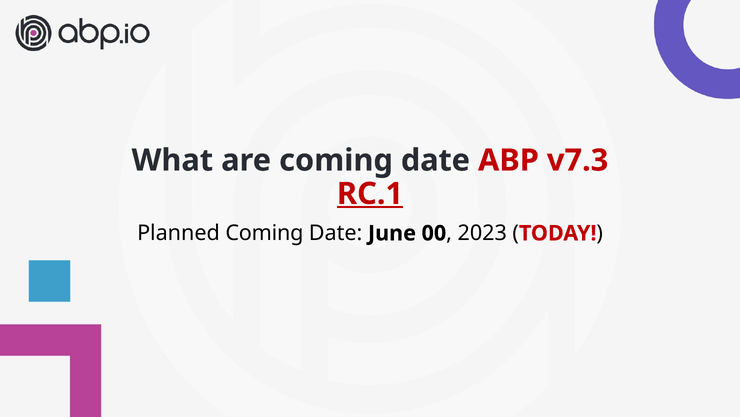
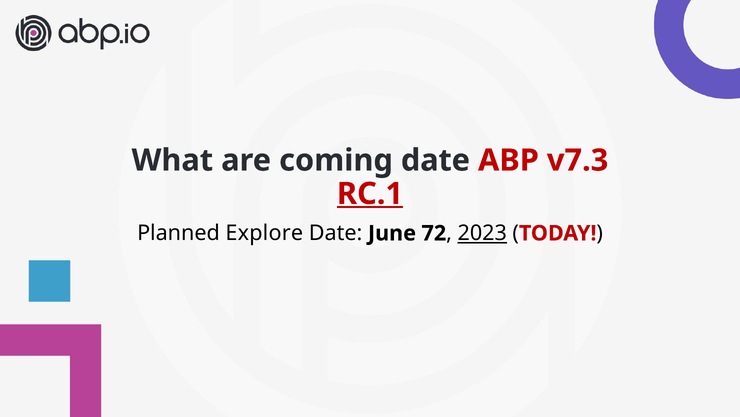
Planned Coming: Coming -> Explore
00: 00 -> 72
2023 underline: none -> present
